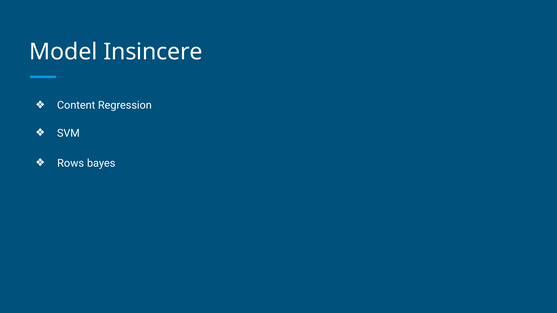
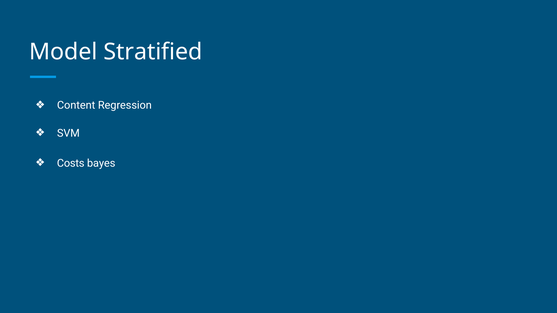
Insincere: Insincere -> Stratified
Rows: Rows -> Costs
